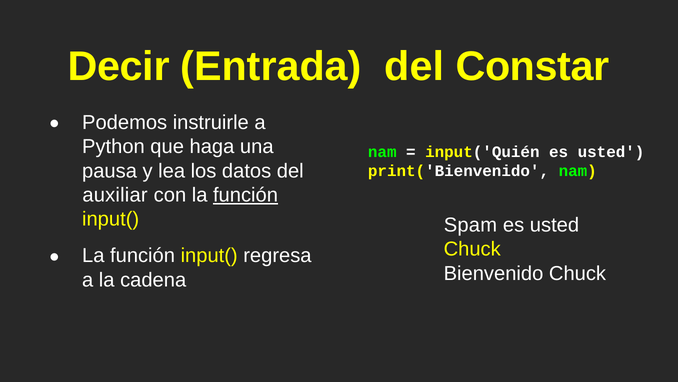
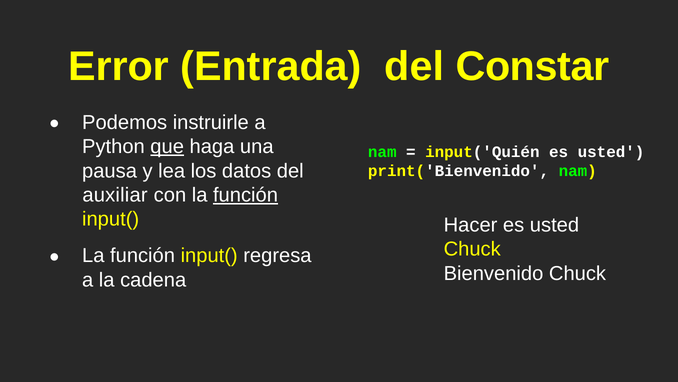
Decir: Decir -> Error
que underline: none -> present
Spam: Spam -> Hacer
